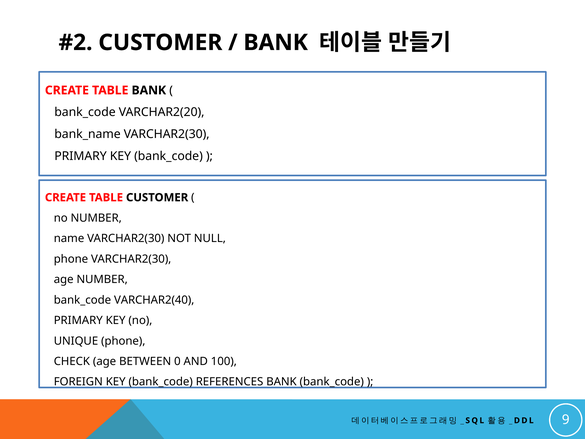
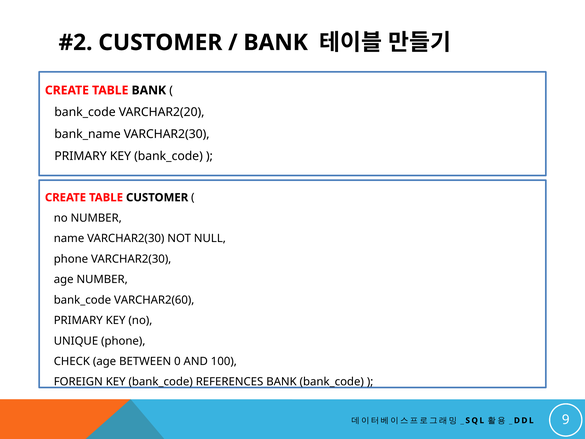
VARCHAR2(40: VARCHAR2(40 -> VARCHAR2(60
